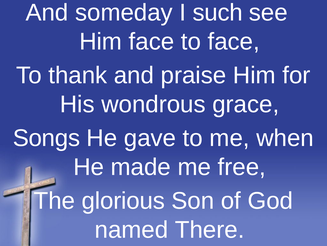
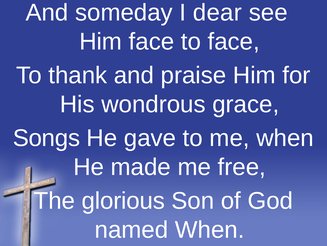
such: such -> dear
named There: There -> When
